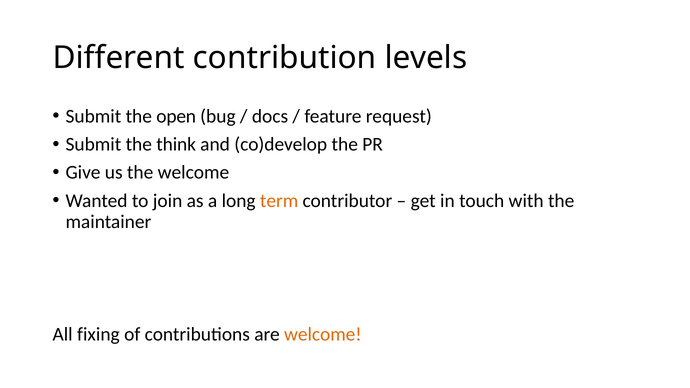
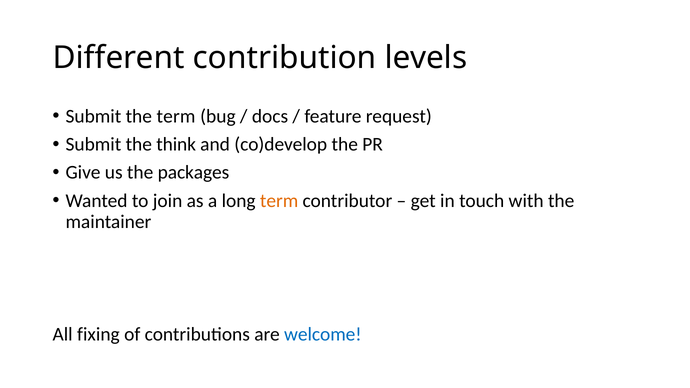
the open: open -> term
the welcome: welcome -> packages
welcome at (323, 334) colour: orange -> blue
